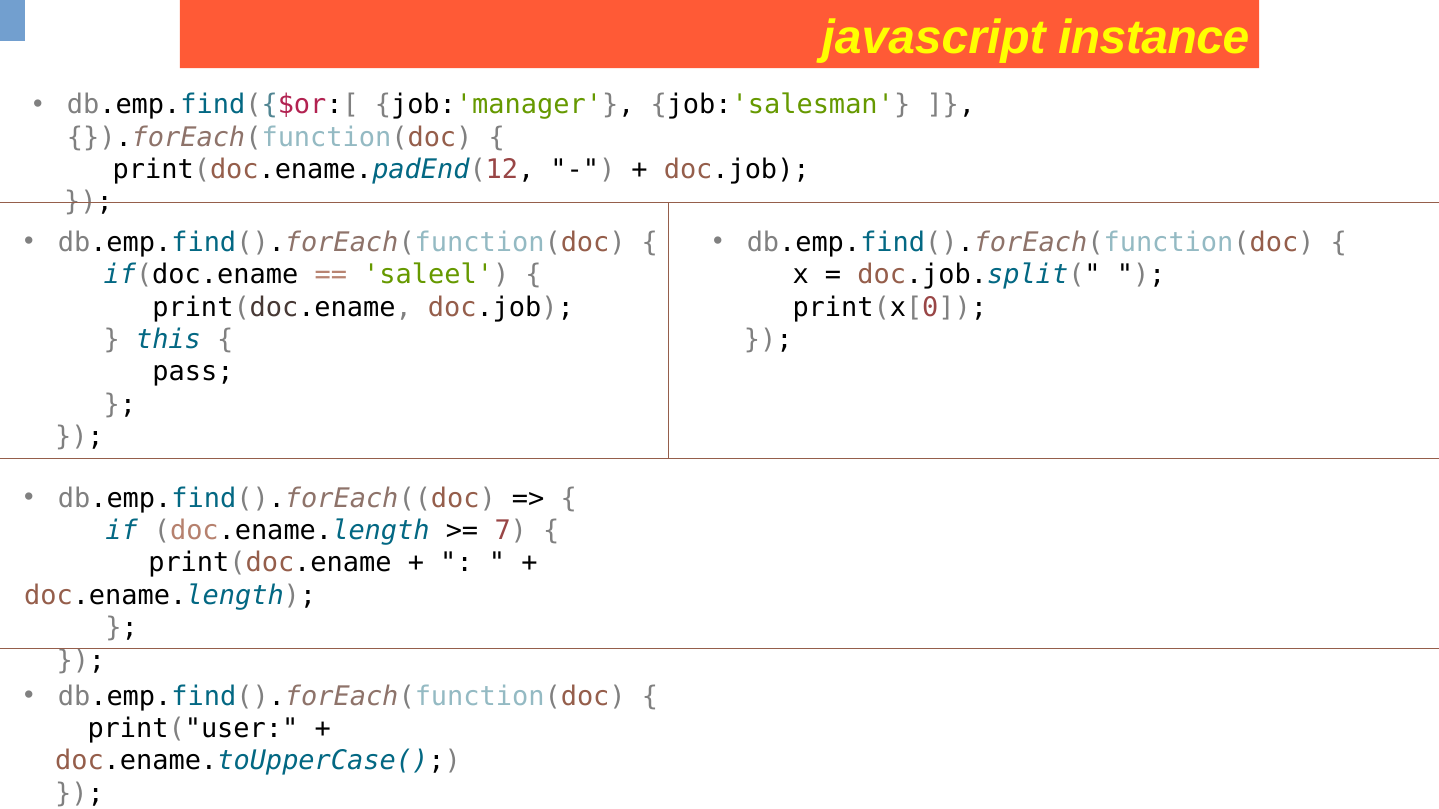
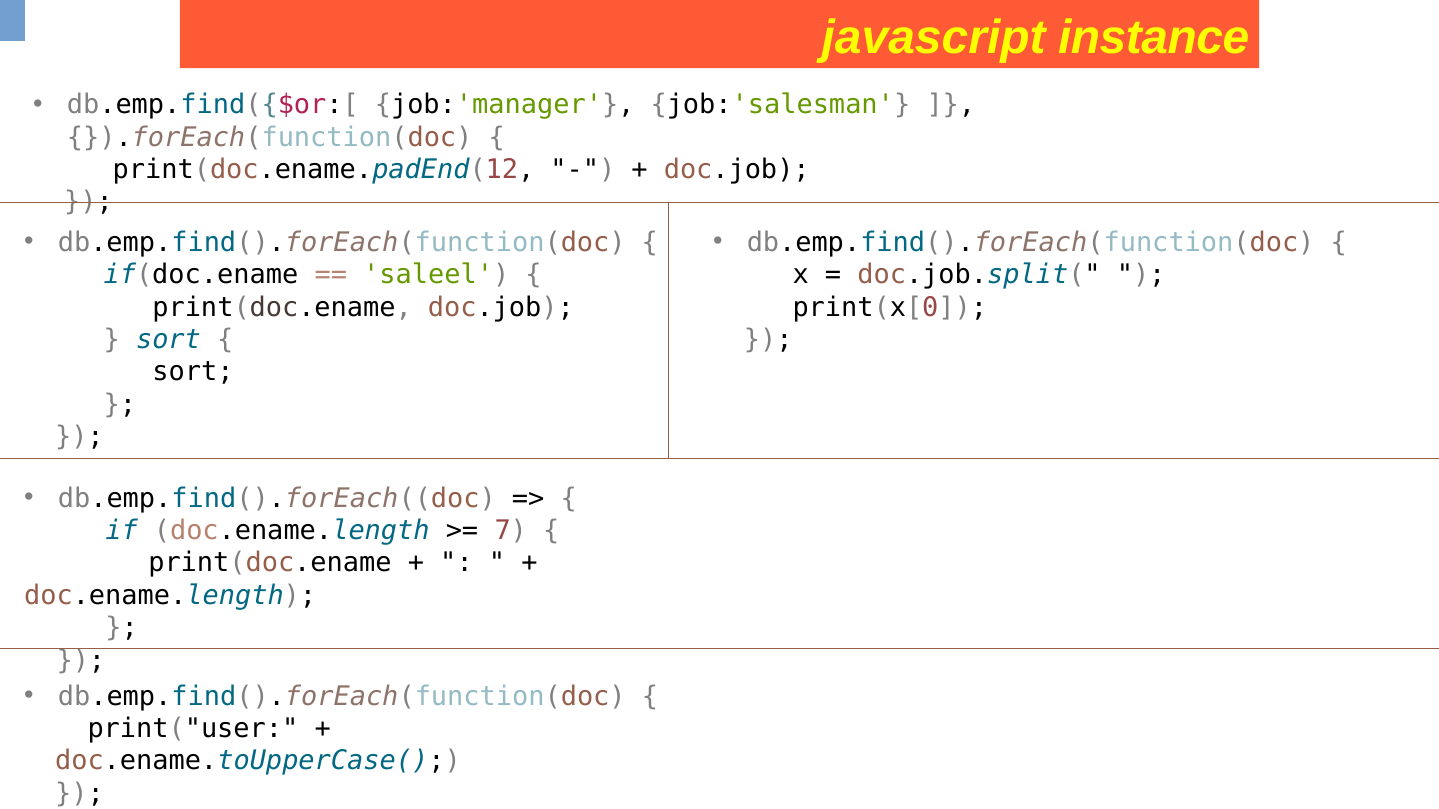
this at (168, 340): this -> sort
pass at (193, 372): pass -> sort
